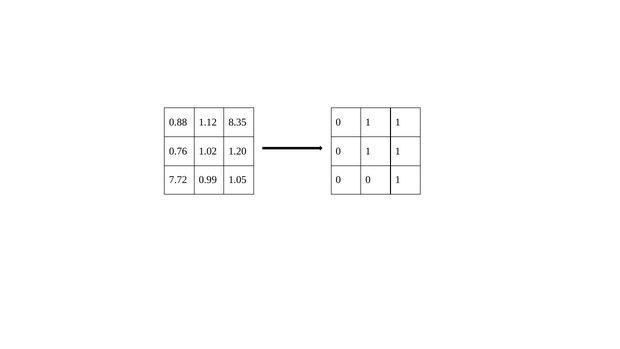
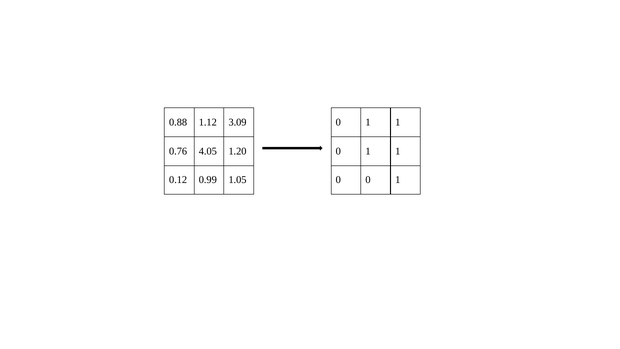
8.35: 8.35 -> 3.09
1.02: 1.02 -> 4.05
7.72: 7.72 -> 0.12
